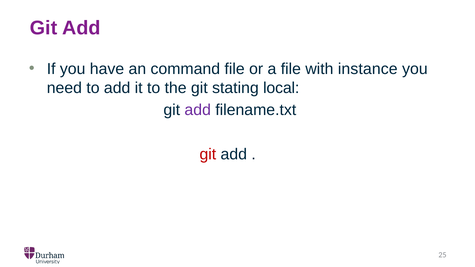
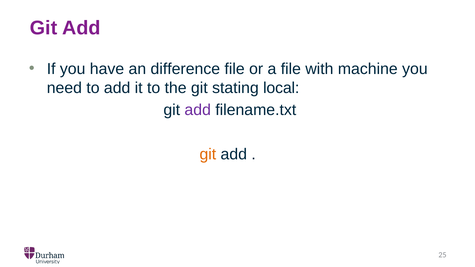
command: command -> difference
instance: instance -> machine
git at (208, 154) colour: red -> orange
